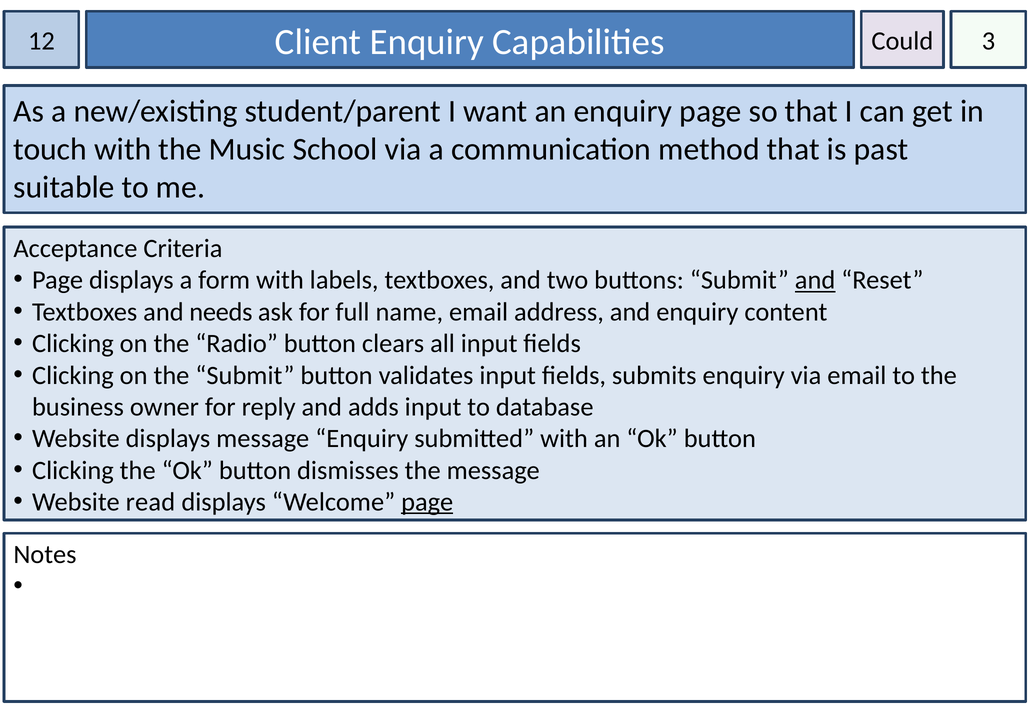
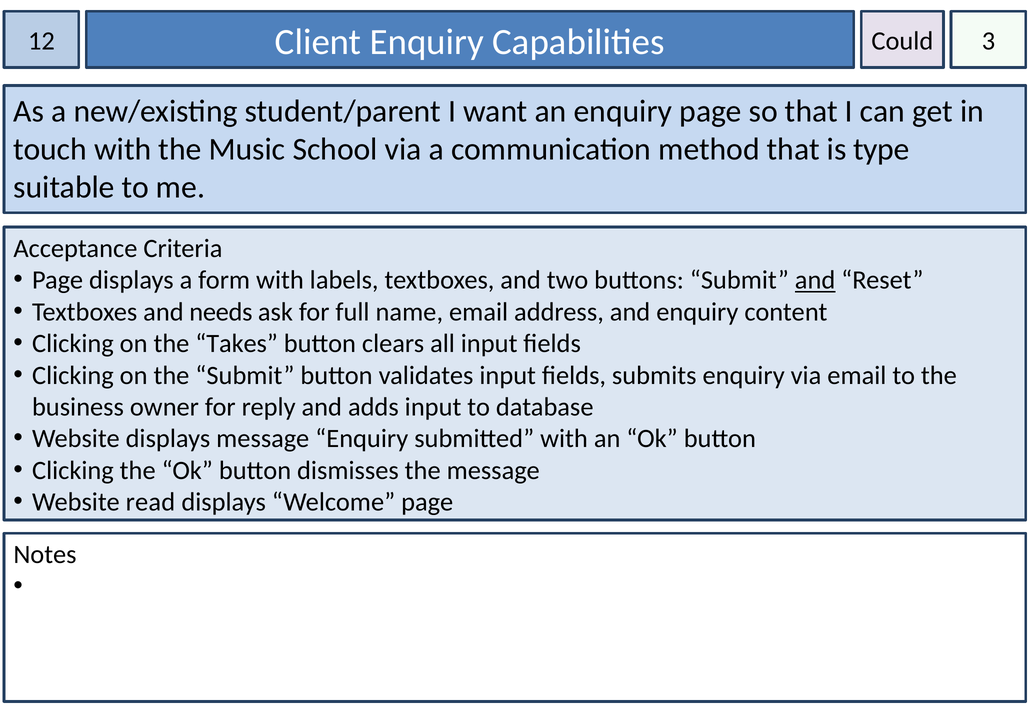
past: past -> type
Radio: Radio -> Takes
page at (427, 502) underline: present -> none
